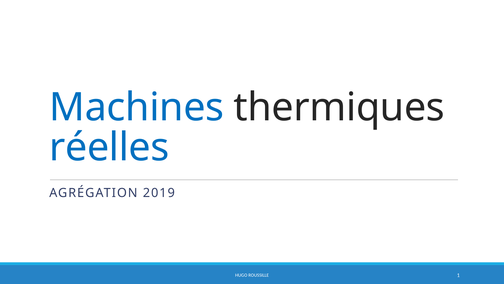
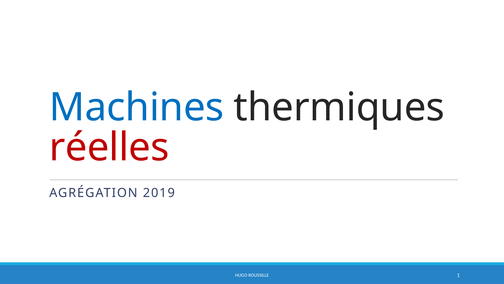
réelles colour: blue -> red
